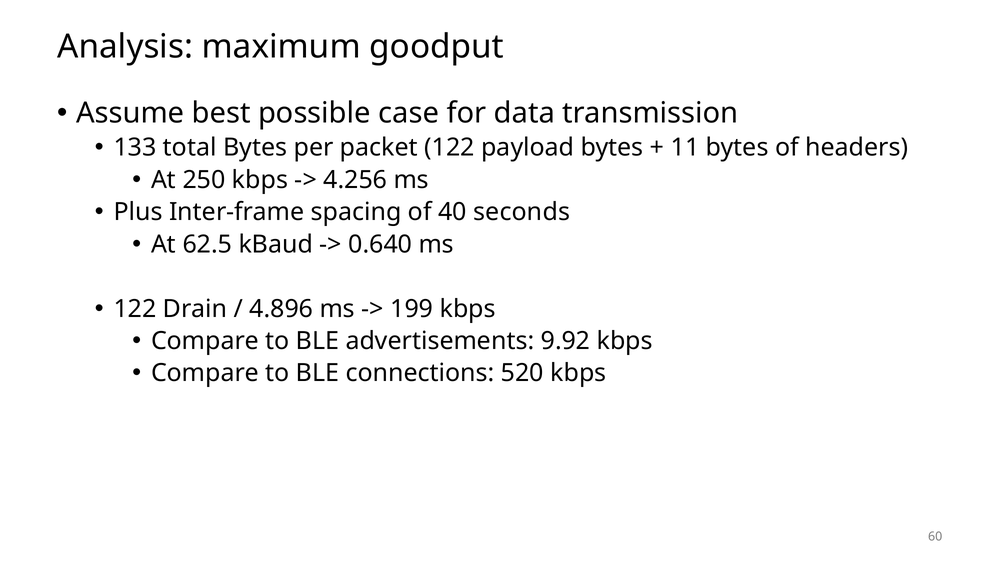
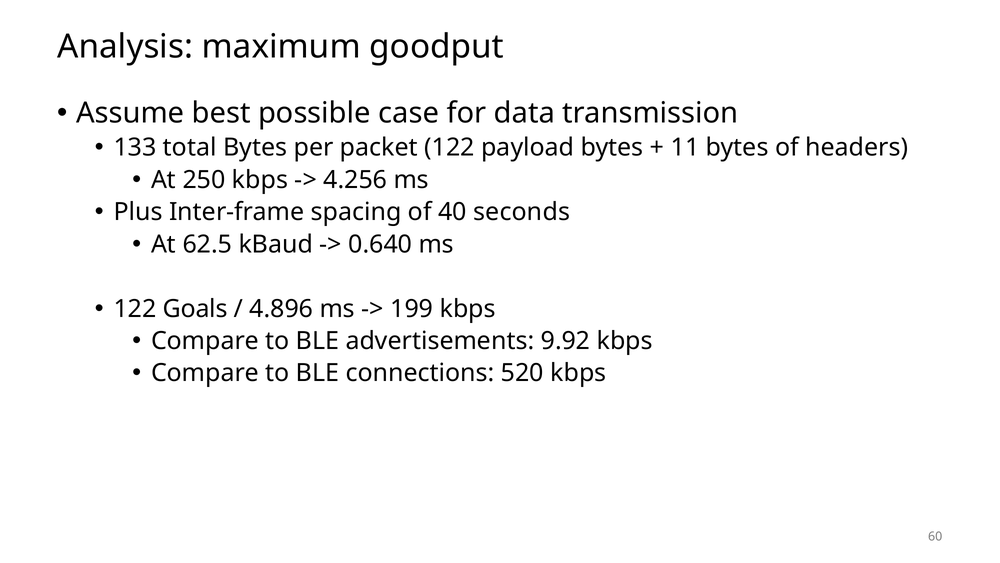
Drain: Drain -> Goals
